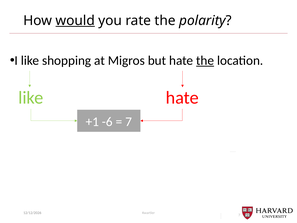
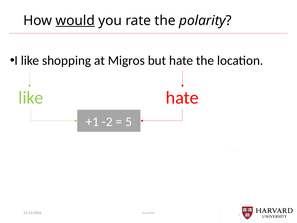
the at (205, 60) underline: present -> none
-6: -6 -> -2
7 at (129, 122): 7 -> 5
